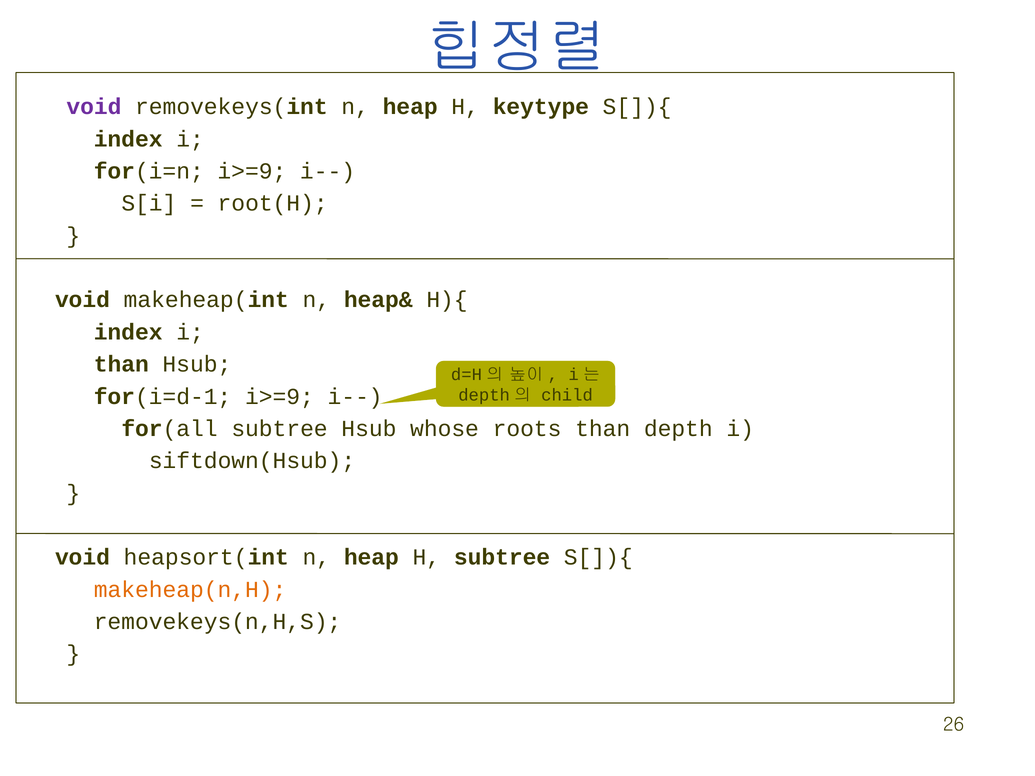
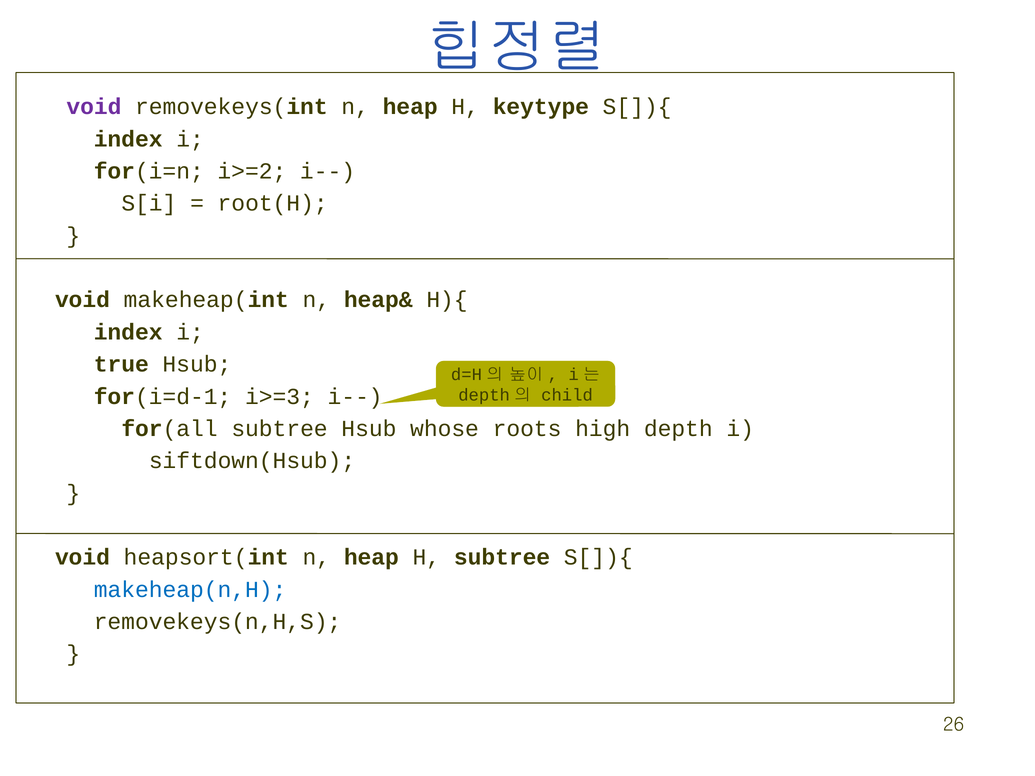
for(i=n i>=9: i>=9 -> i>=2
than at (121, 364): than -> true
for(i=d-1 i>=9: i>=9 -> i>=3
roots than: than -> high
makeheap(n,H colour: orange -> blue
